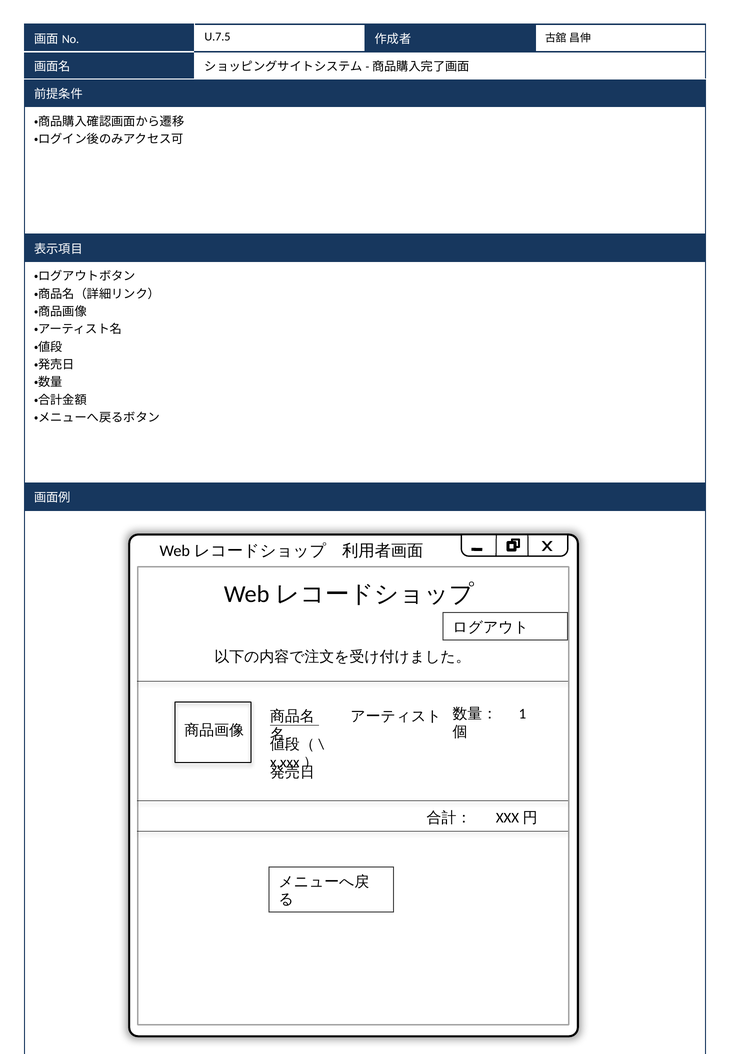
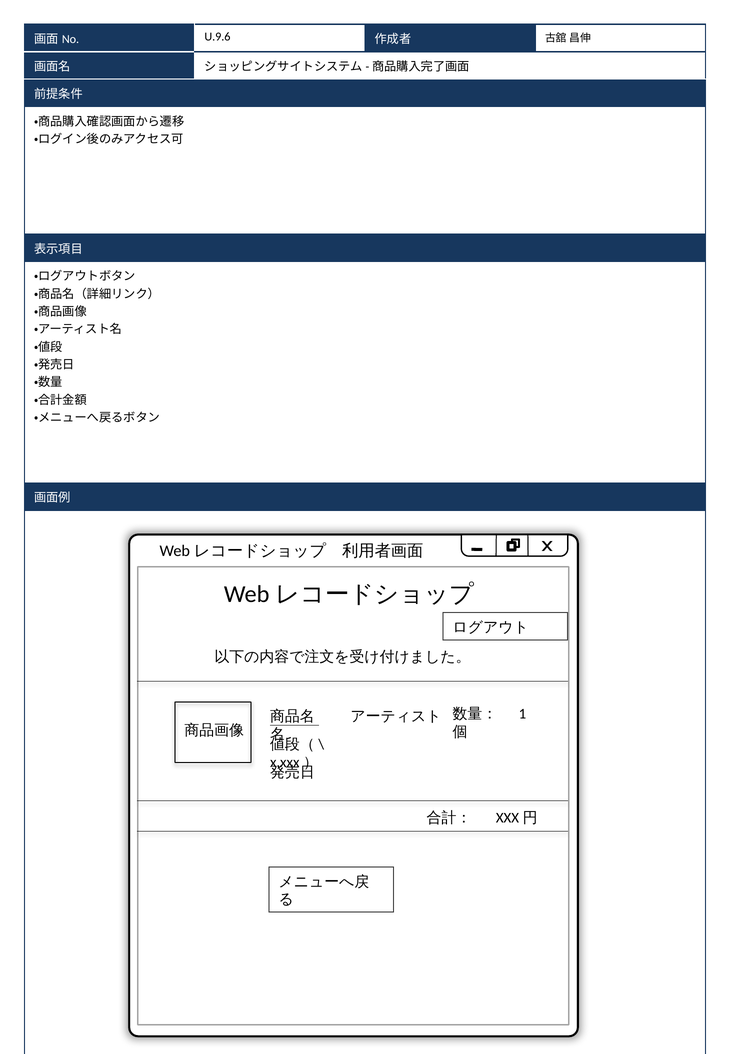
U.7.5: U.7.5 -> U.9.6
